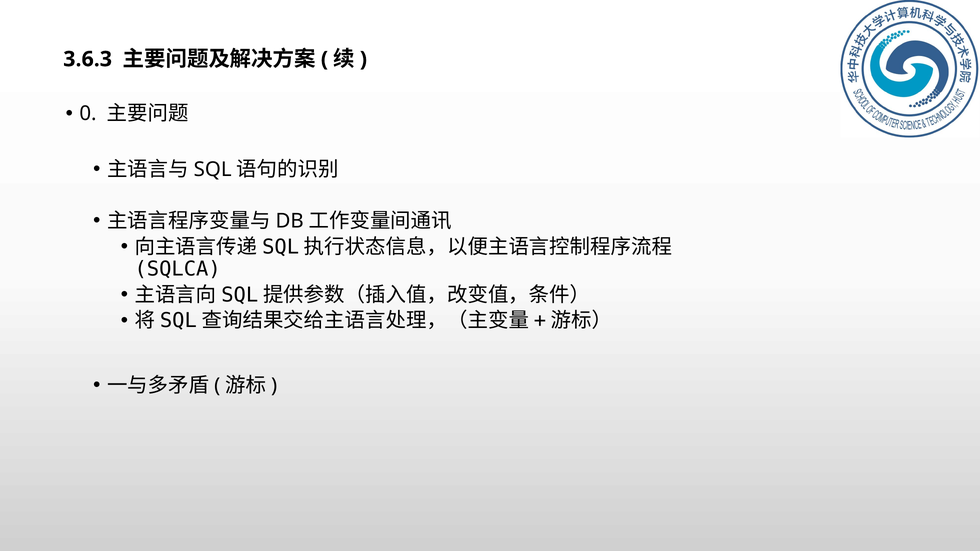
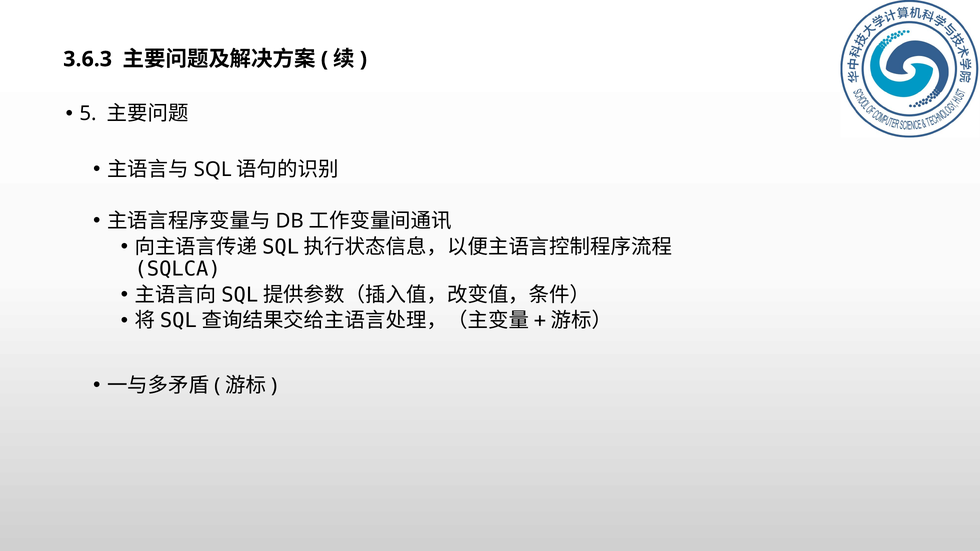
0: 0 -> 5
